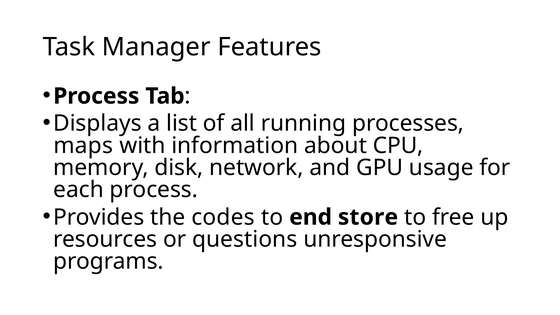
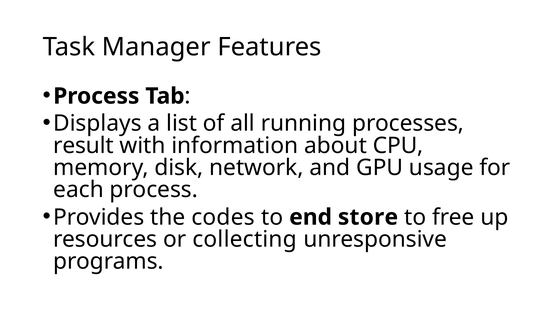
maps: maps -> result
questions: questions -> collecting
